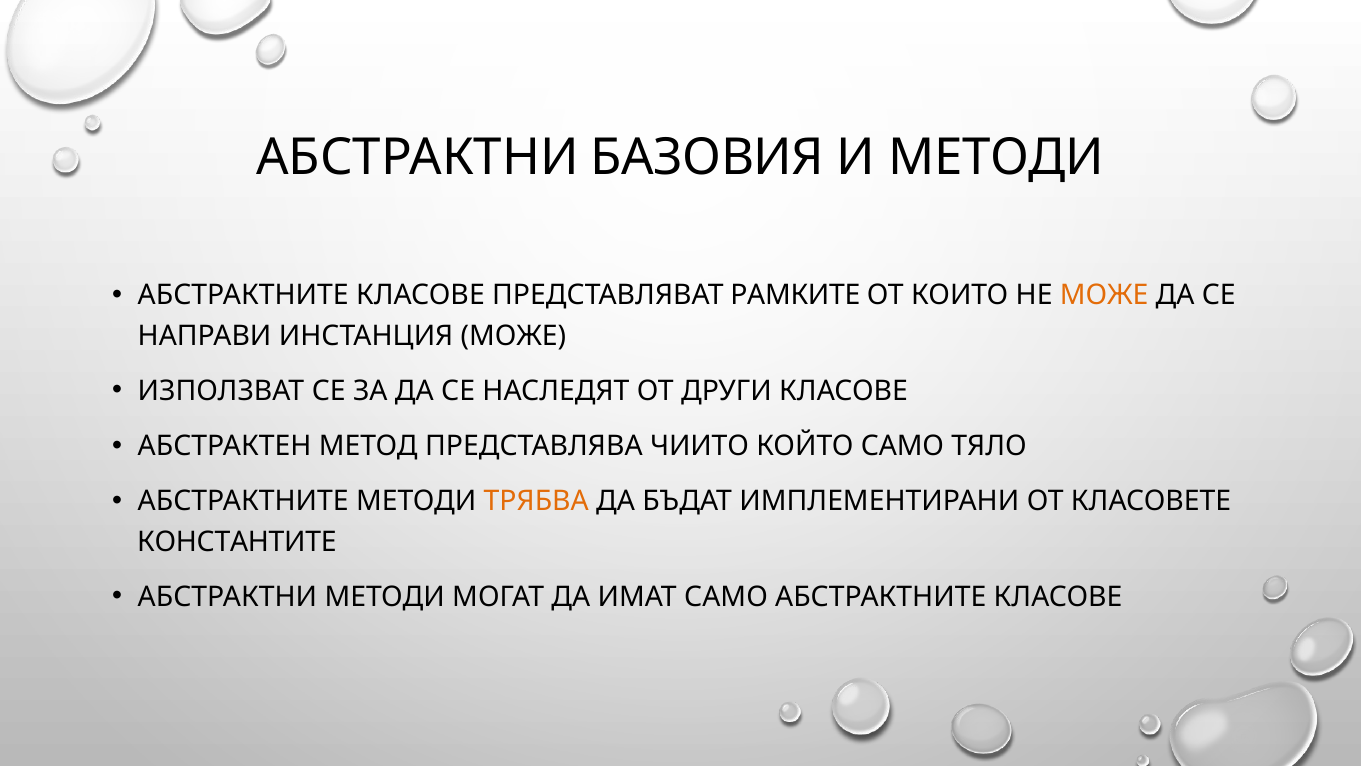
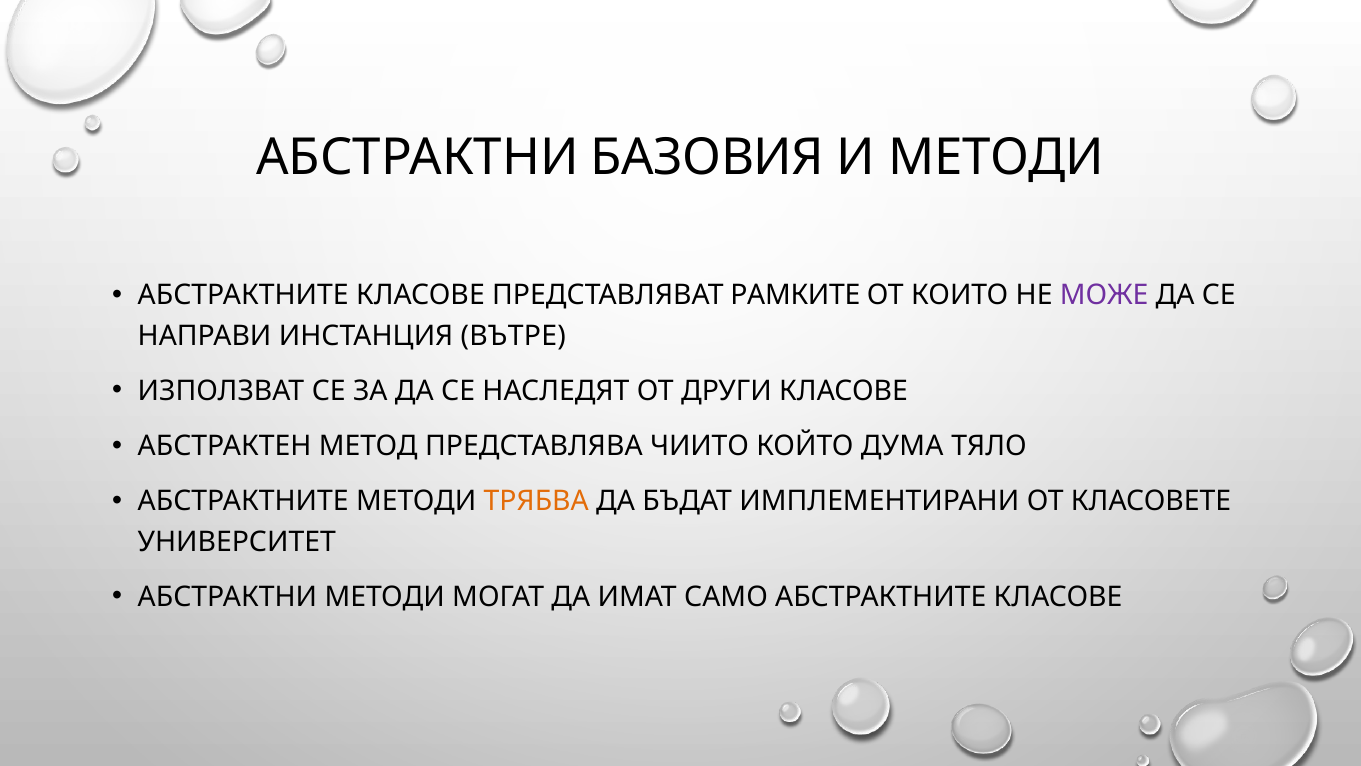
МОЖЕ at (1104, 295) colour: orange -> purple
ИНСТАНЦИЯ МОЖЕ: МОЖЕ -> ВЪТРЕ
КОЙТО САМО: САМО -> ДУМА
КОНСТАНТИТЕ: КОНСТАНТИТЕ -> УНИВЕРСИТЕТ
